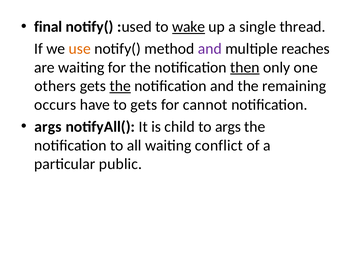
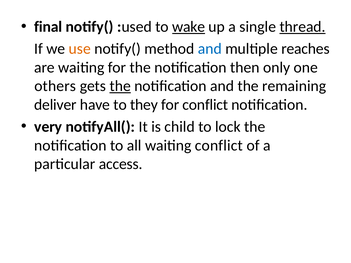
thread underline: none -> present
and at (210, 49) colour: purple -> blue
then underline: present -> none
occurs: occurs -> deliver
to gets: gets -> they
for cannot: cannot -> conflict
args at (48, 127): args -> very
to args: args -> lock
public: public -> access
